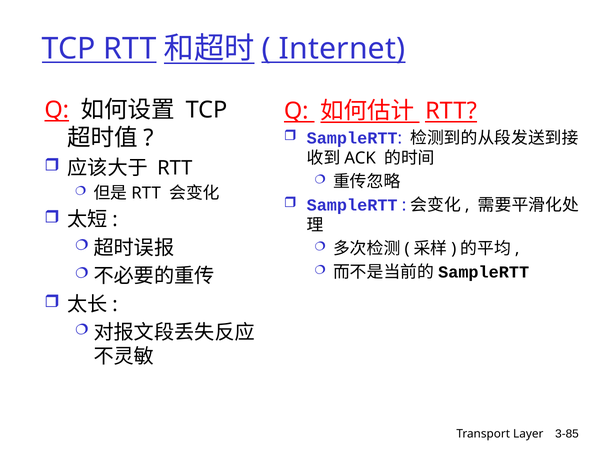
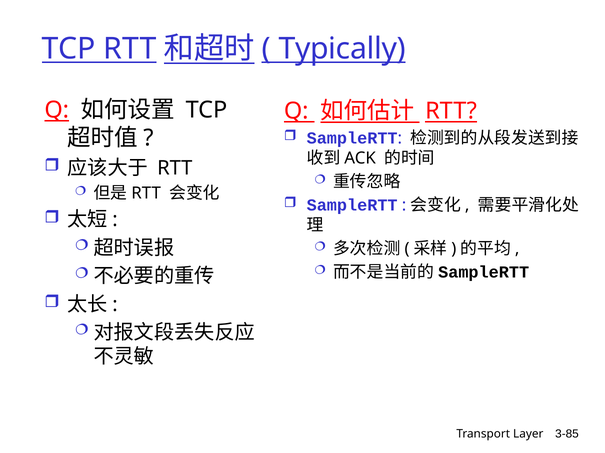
Internet: Internet -> Typically
